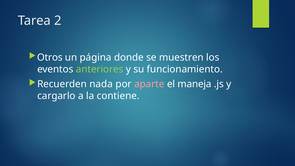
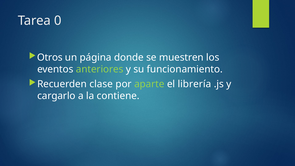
2: 2 -> 0
nada: nada -> clase
aparte colour: pink -> light green
maneja: maneja -> librería
